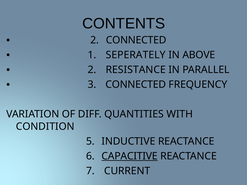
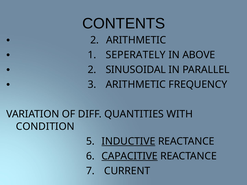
2 CONNECTED: CONNECTED -> ARITHMETIC
RESISTANCE: RESISTANCE -> SINUSOIDAL
CONNECTED at (136, 85): CONNECTED -> ARITHMETIC
INDUCTIVE underline: none -> present
